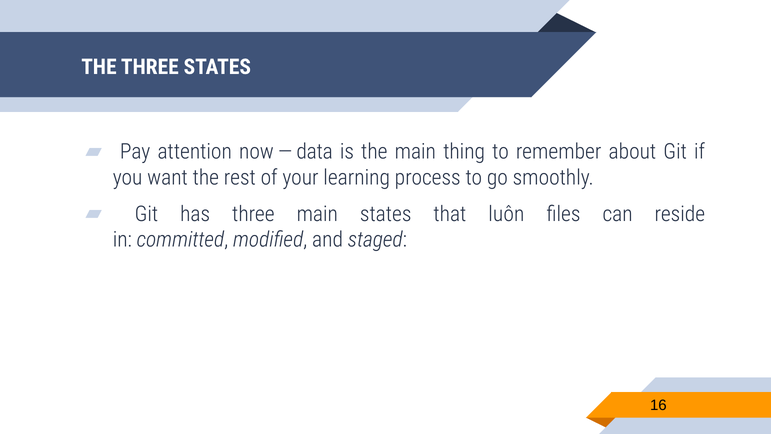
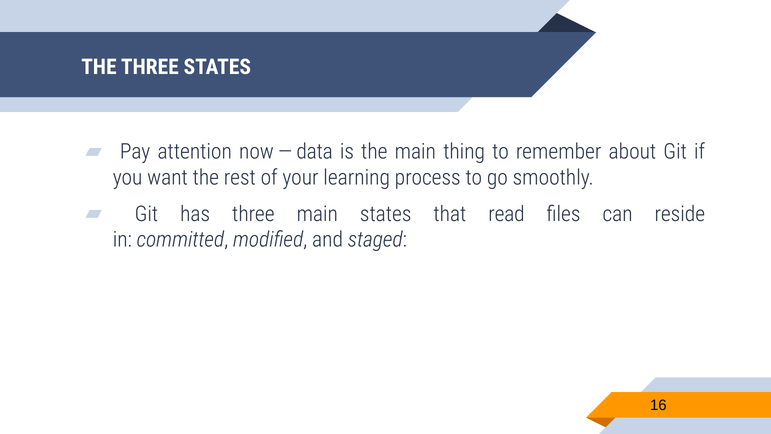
luôn: luôn -> read
